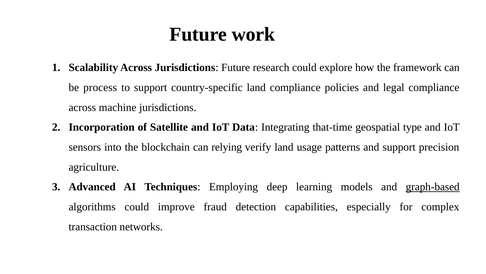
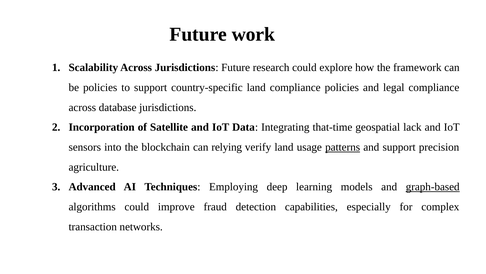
be process: process -> policies
machine: machine -> database
type: type -> lack
patterns underline: none -> present
